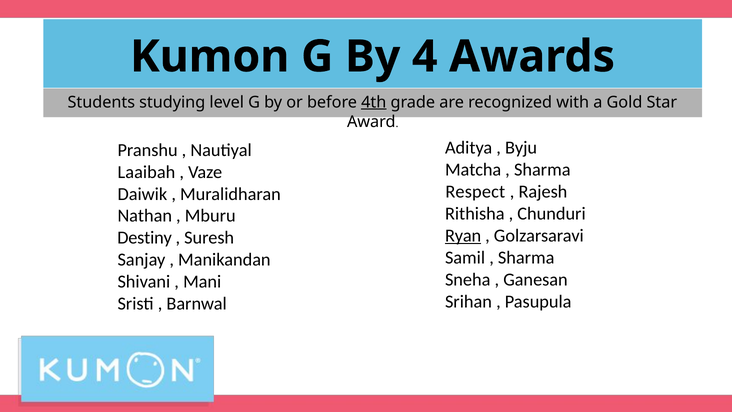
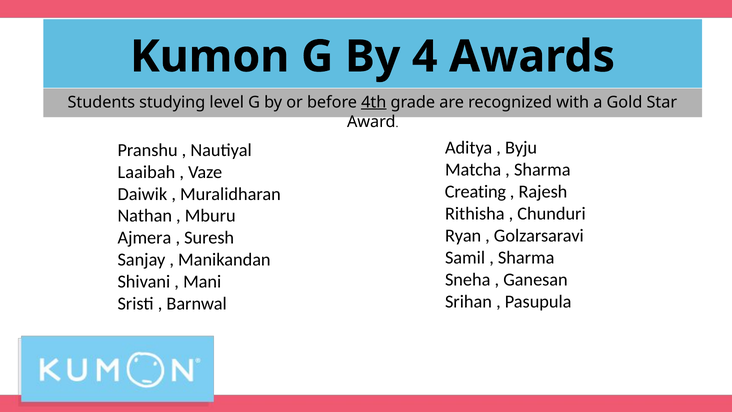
Respect: Respect -> Creating
Ryan underline: present -> none
Destiny: Destiny -> Ajmera
